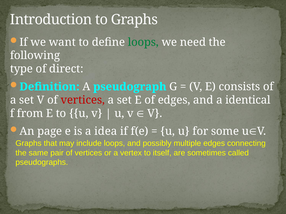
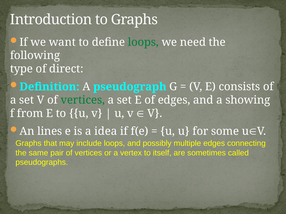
vertices at (83, 100) colour: red -> green
identical: identical -> showing
page: page -> lines
